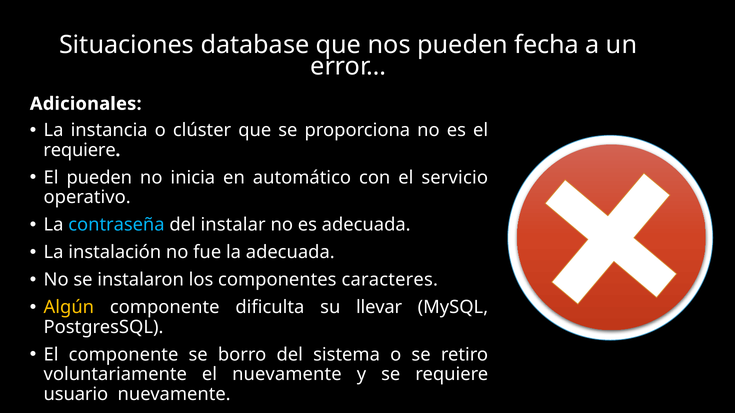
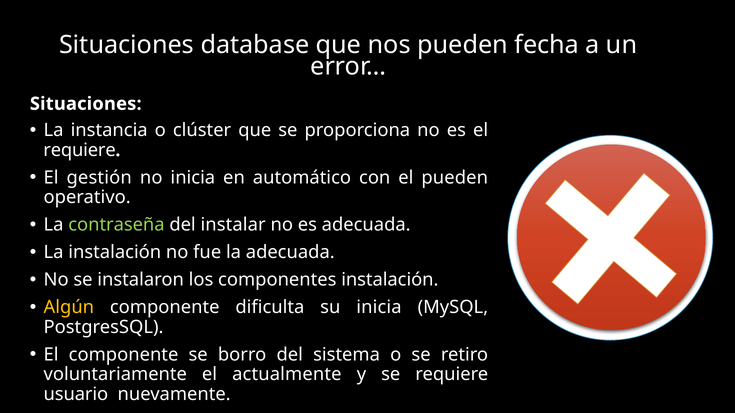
Adicionales at (86, 104): Adicionales -> Situaciones
El pueden: pueden -> gestión
el servicio: servicio -> pueden
contraseña colour: light blue -> light green
componentes caracteres: caracteres -> instalación
su llevar: llevar -> inicia
el nuevamente: nuevamente -> actualmente
